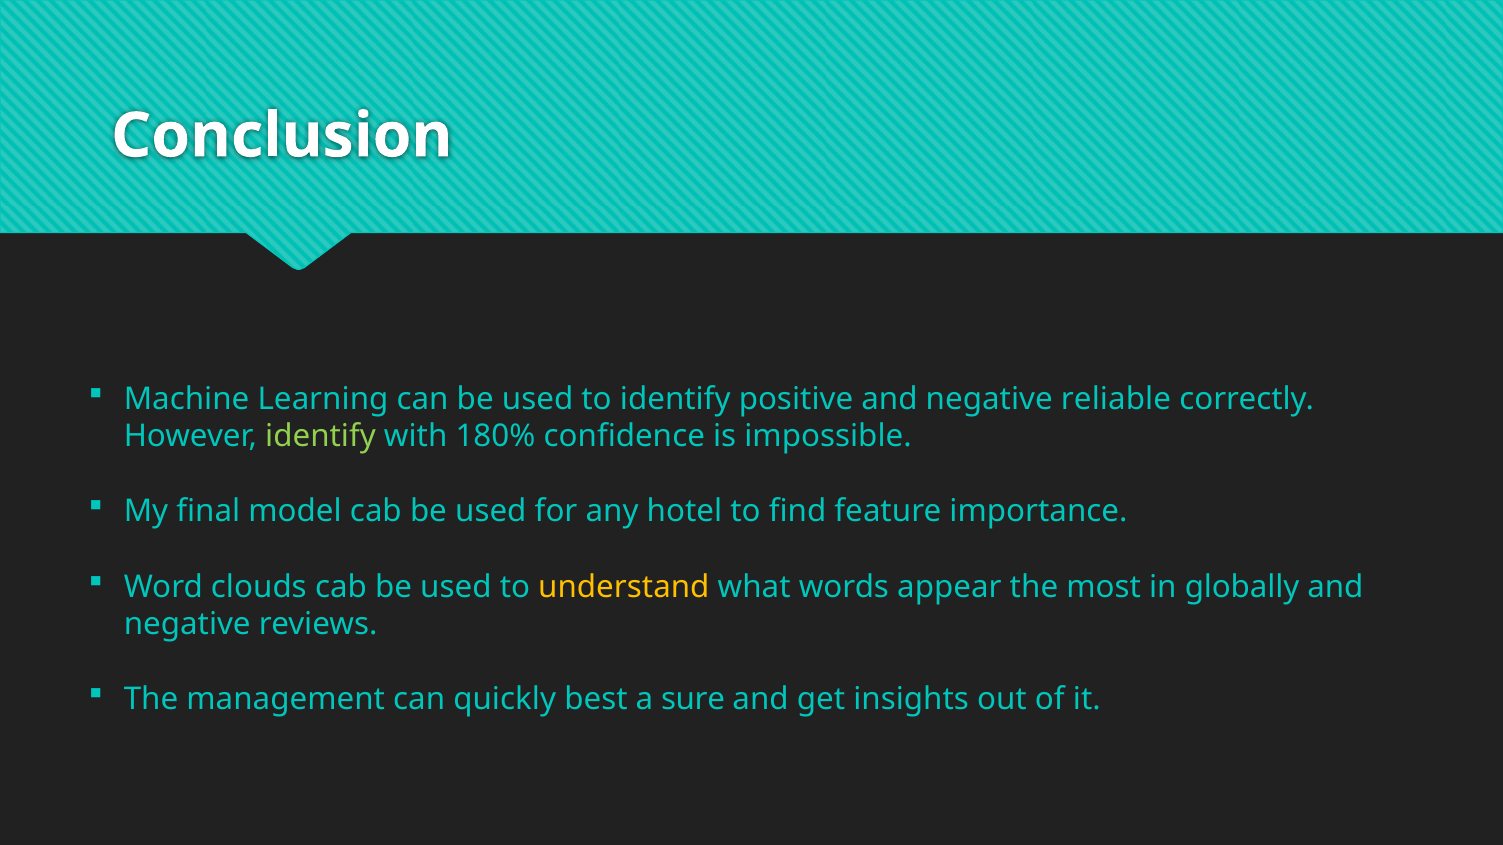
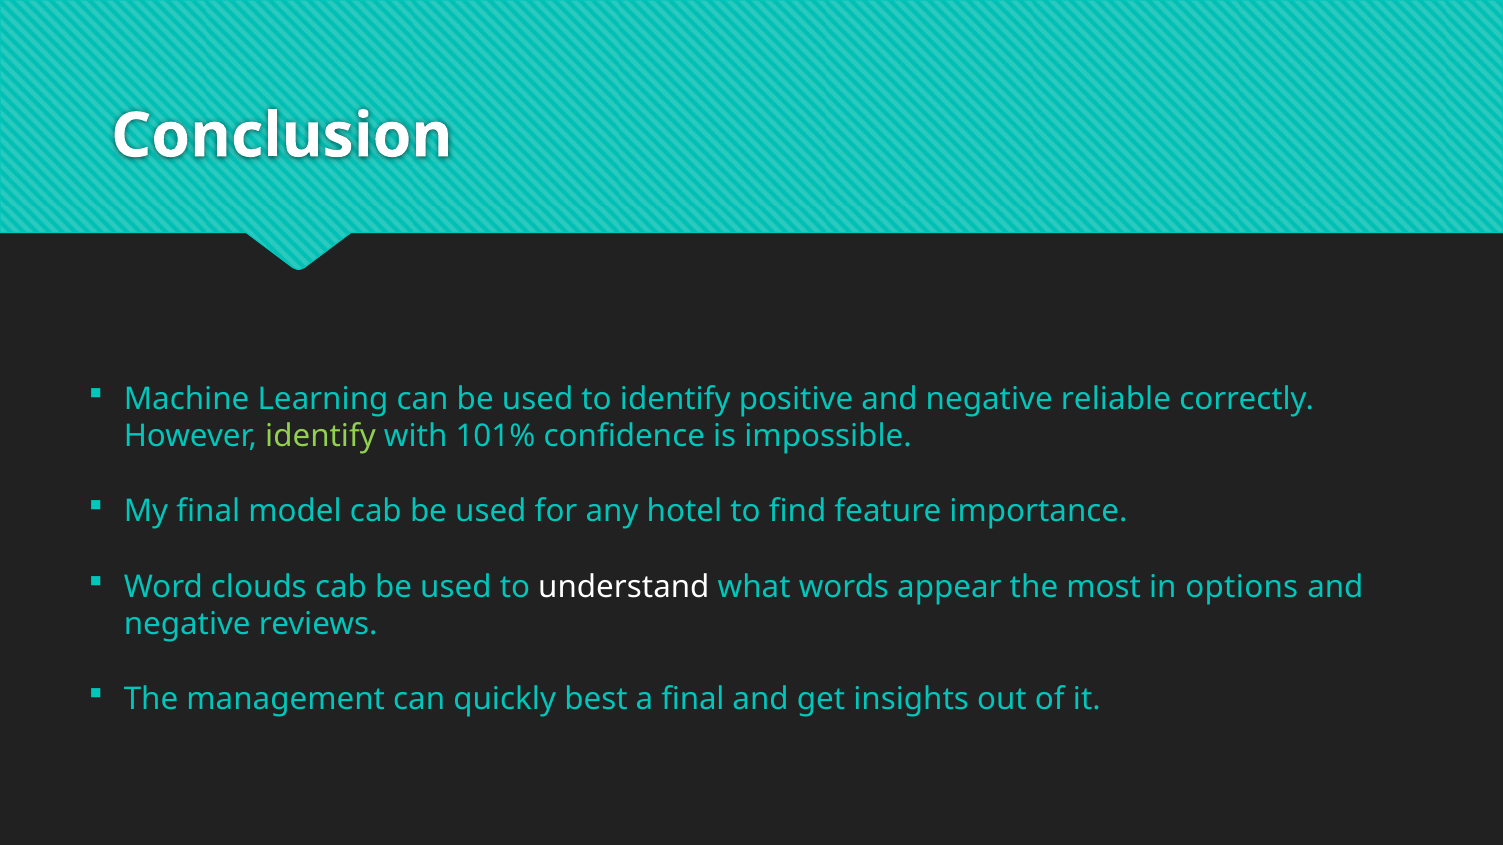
180%: 180% -> 101%
understand colour: yellow -> white
globally: globally -> options
a sure: sure -> final
